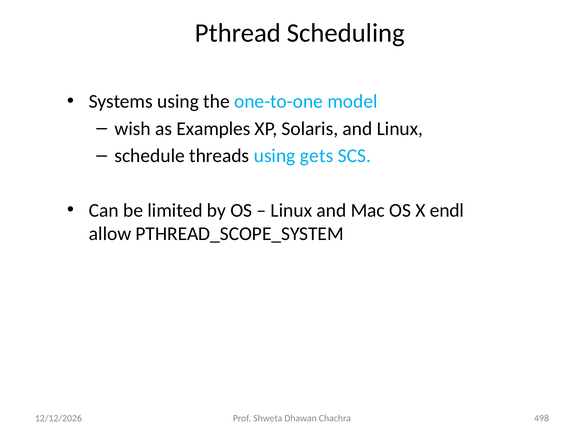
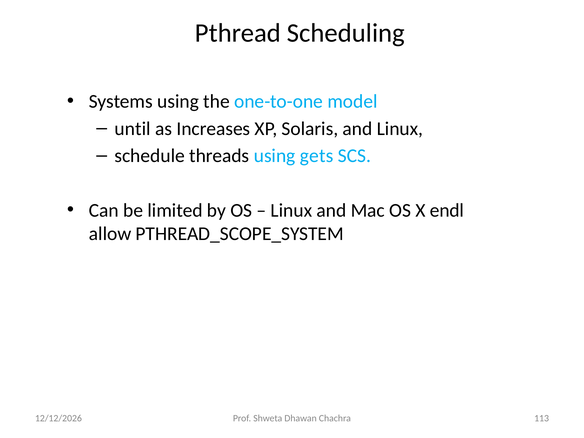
wish: wish -> until
Examples: Examples -> Increases
498: 498 -> 113
